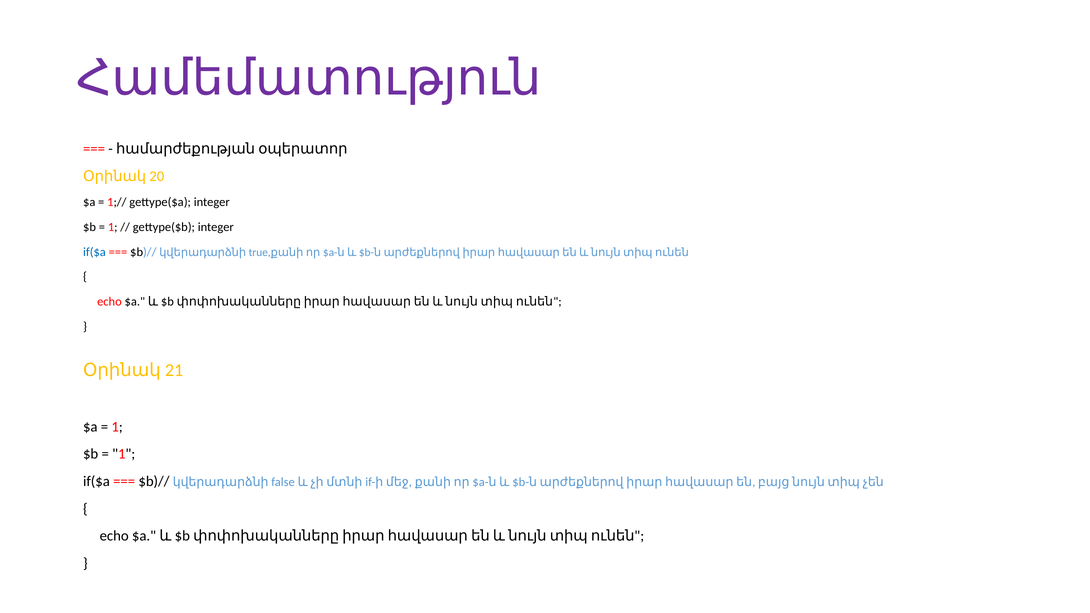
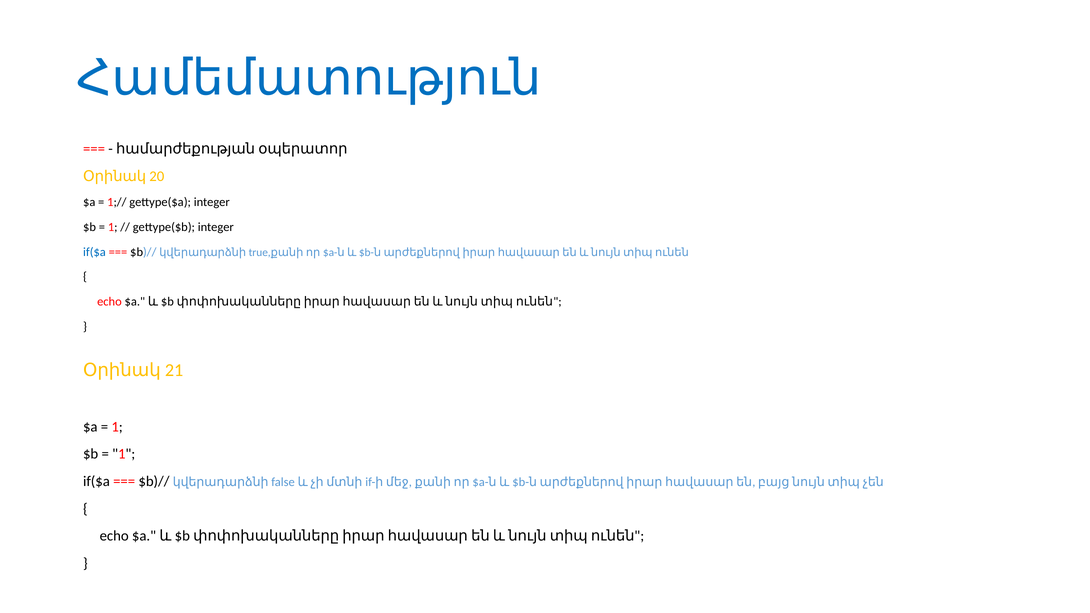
Համեմատություն colour: purple -> blue
